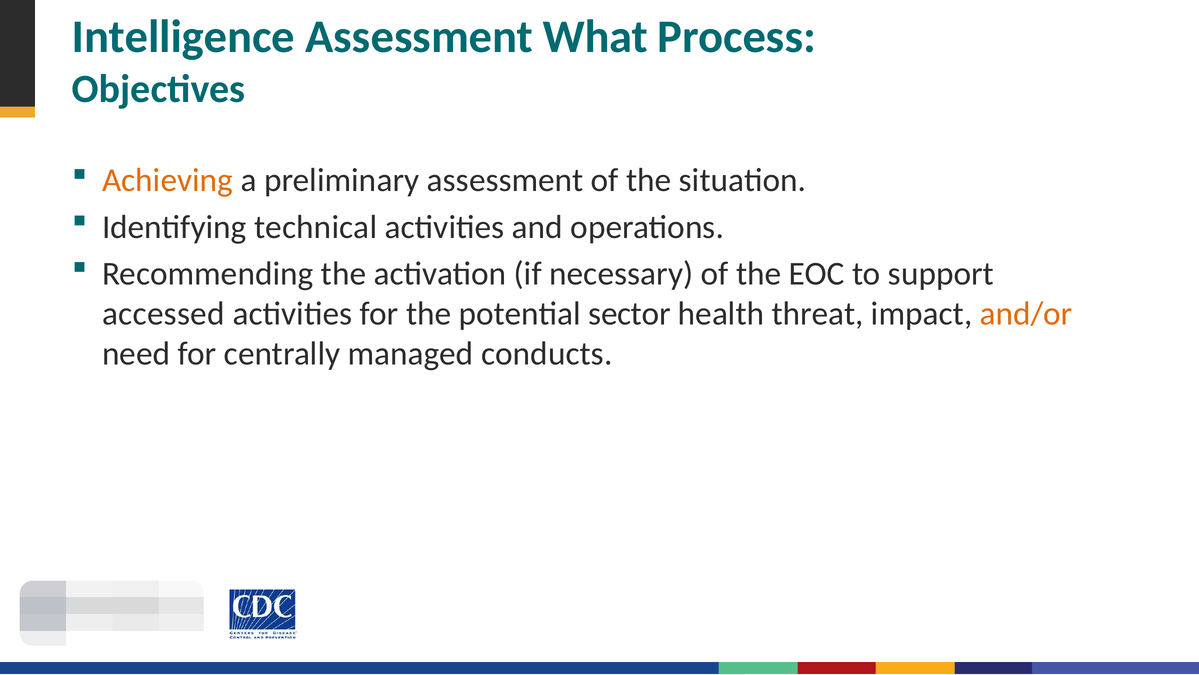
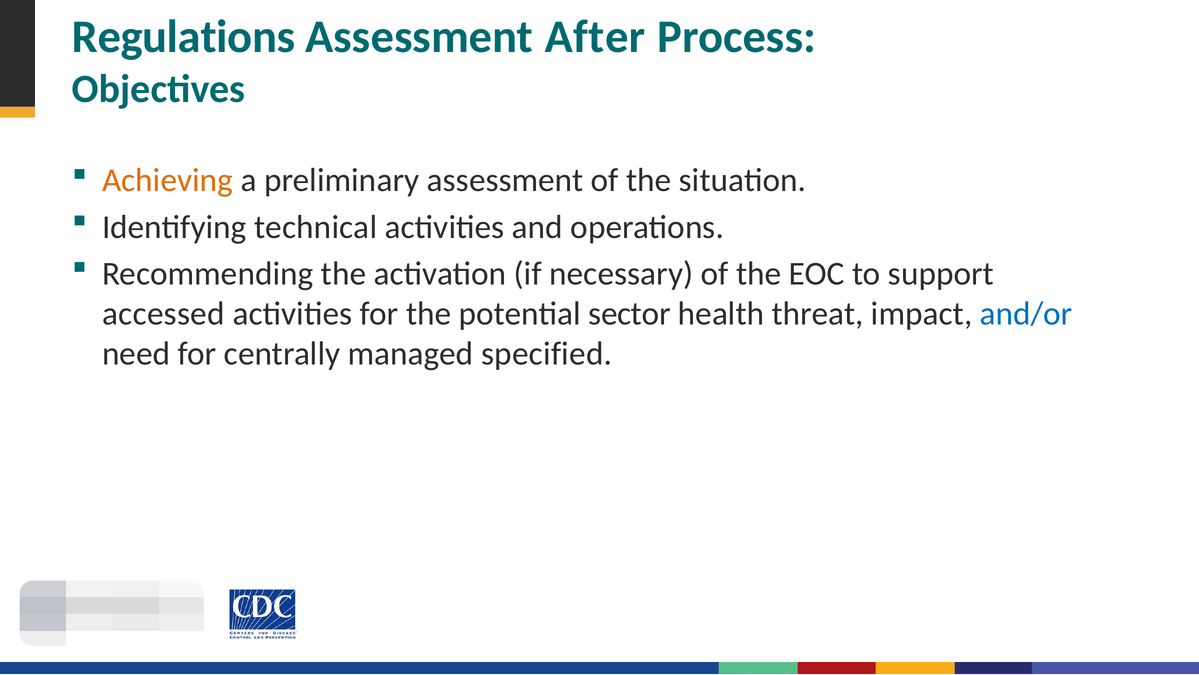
Intelligence: Intelligence -> Regulations
What: What -> After
and/or colour: orange -> blue
conducts: conducts -> specified
